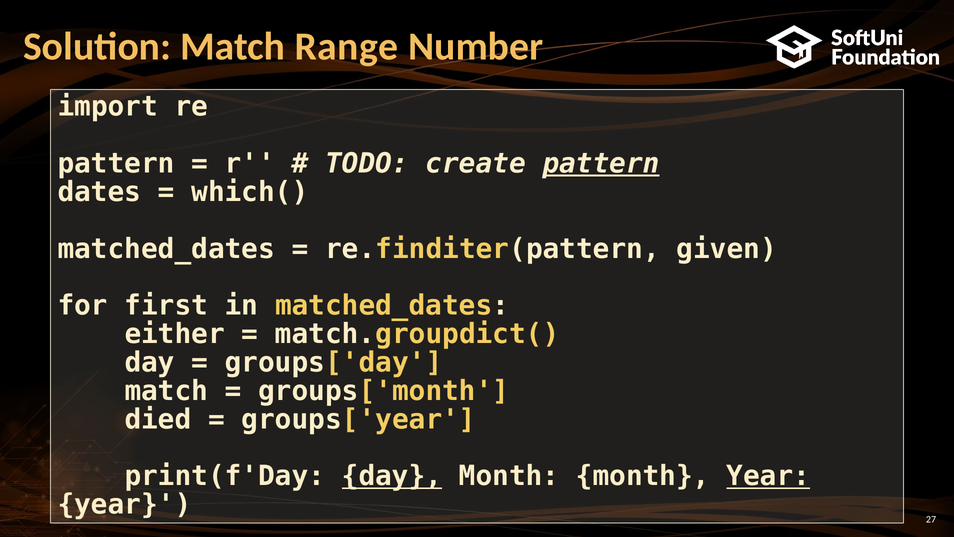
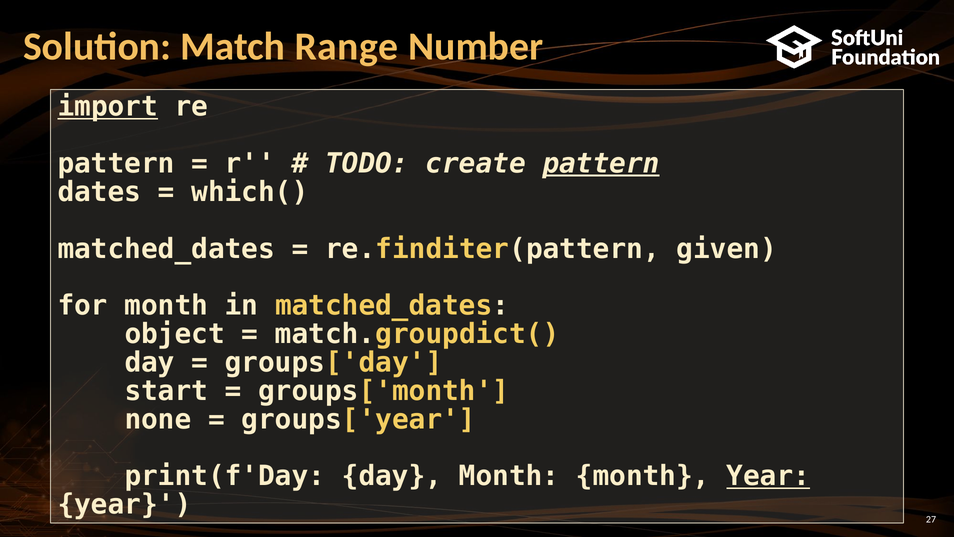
import underline: none -> present
for first: first -> month
either: either -> object
match at (166, 391): match -> start
died: died -> none
day at (392, 476) underline: present -> none
